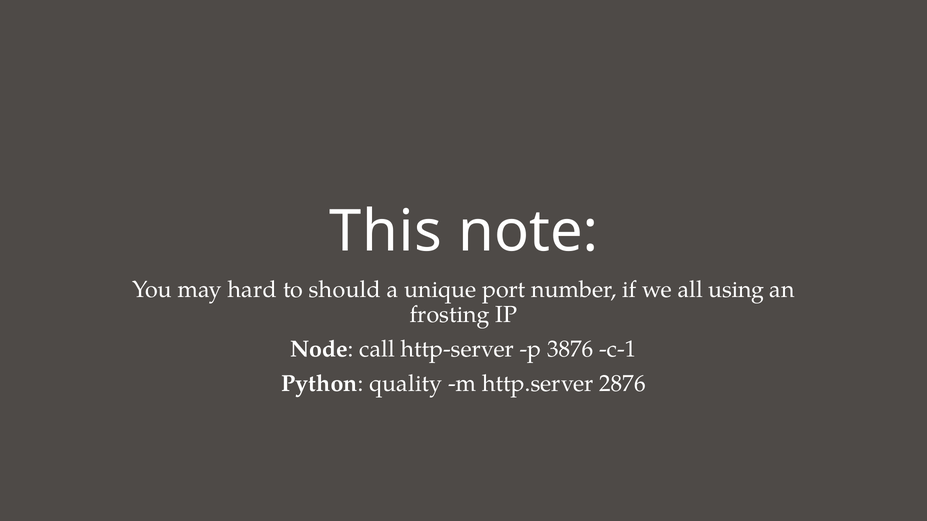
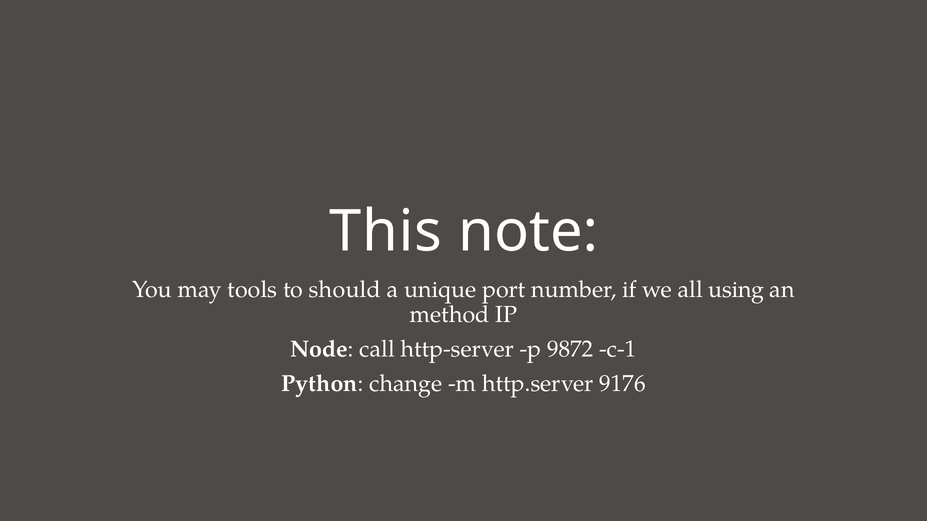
hard: hard -> tools
frosting: frosting -> method
3876: 3876 -> 9872
quality: quality -> change
2876: 2876 -> 9176
